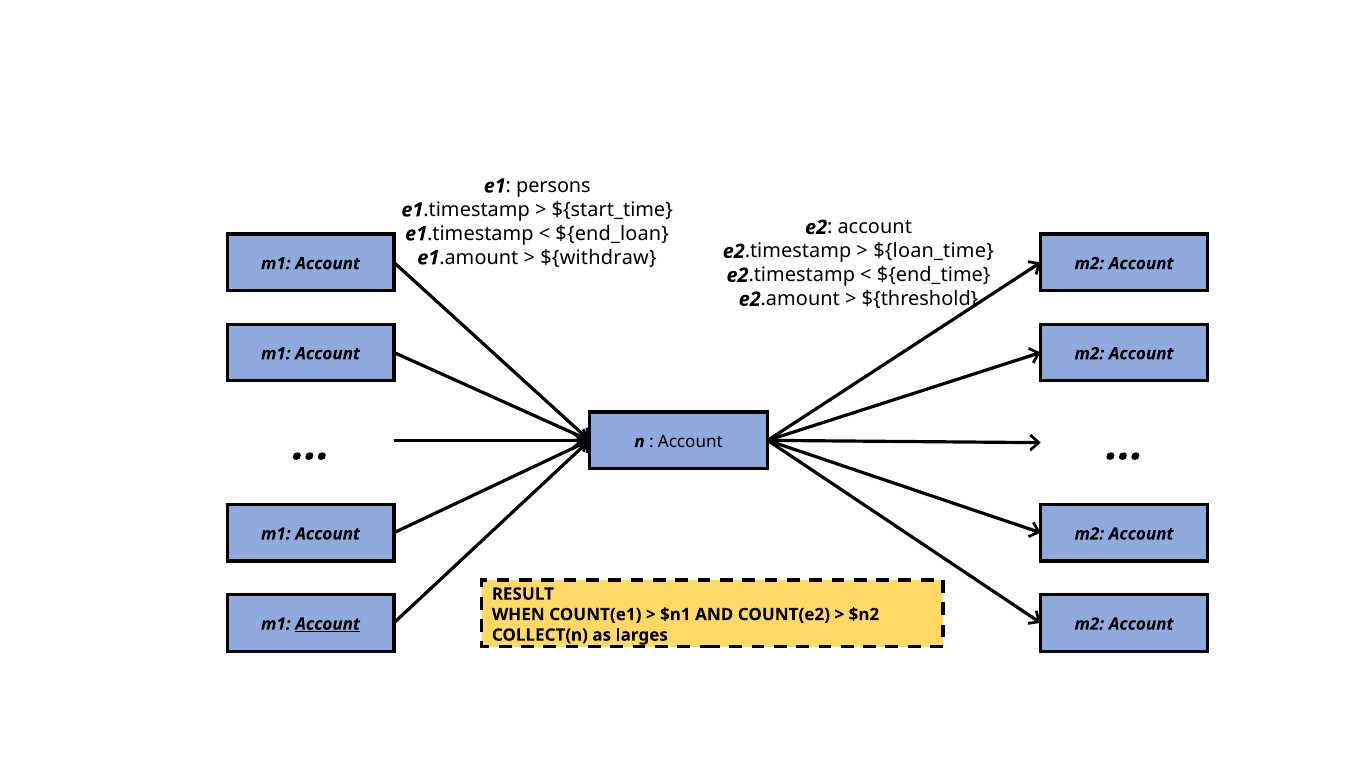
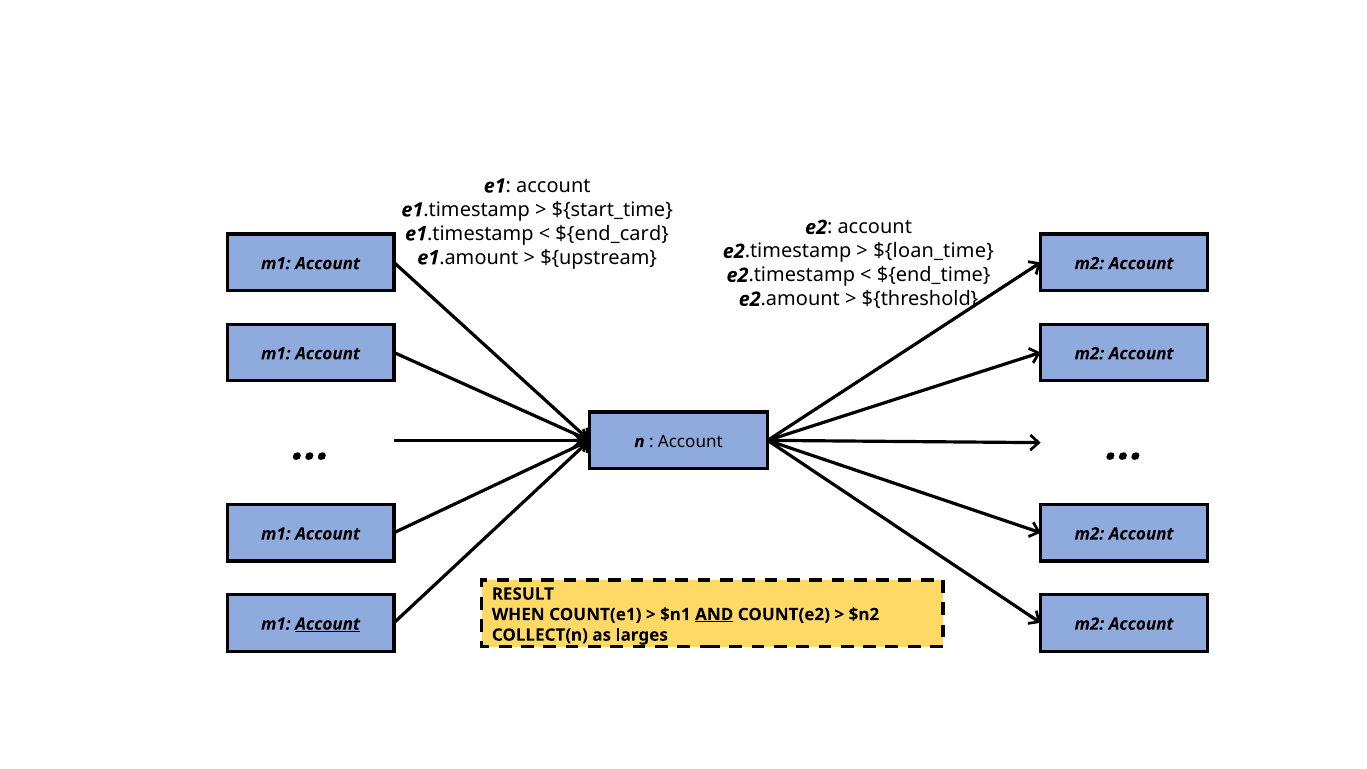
e1 persons: persons -> account
${end_loan: ${end_loan -> ${end_card
${withdraw: ${withdraw -> ${upstream
AND underline: none -> present
